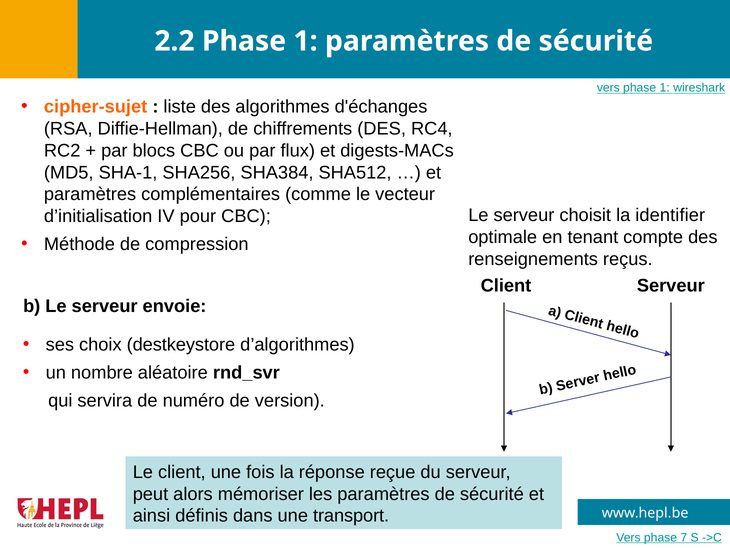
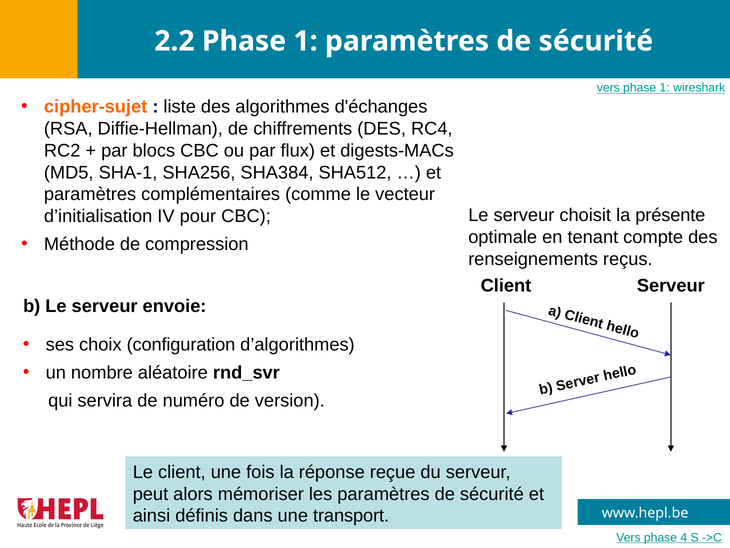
identifier: identifier -> présente
destkeystore: destkeystore -> configuration
7: 7 -> 4
